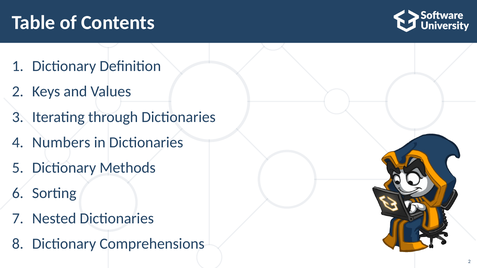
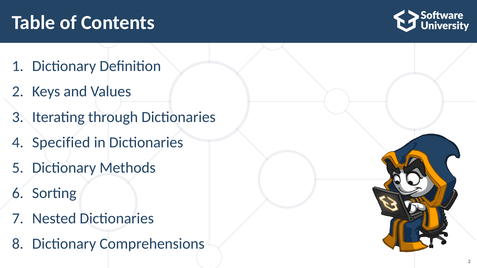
Numbers: Numbers -> Specified
